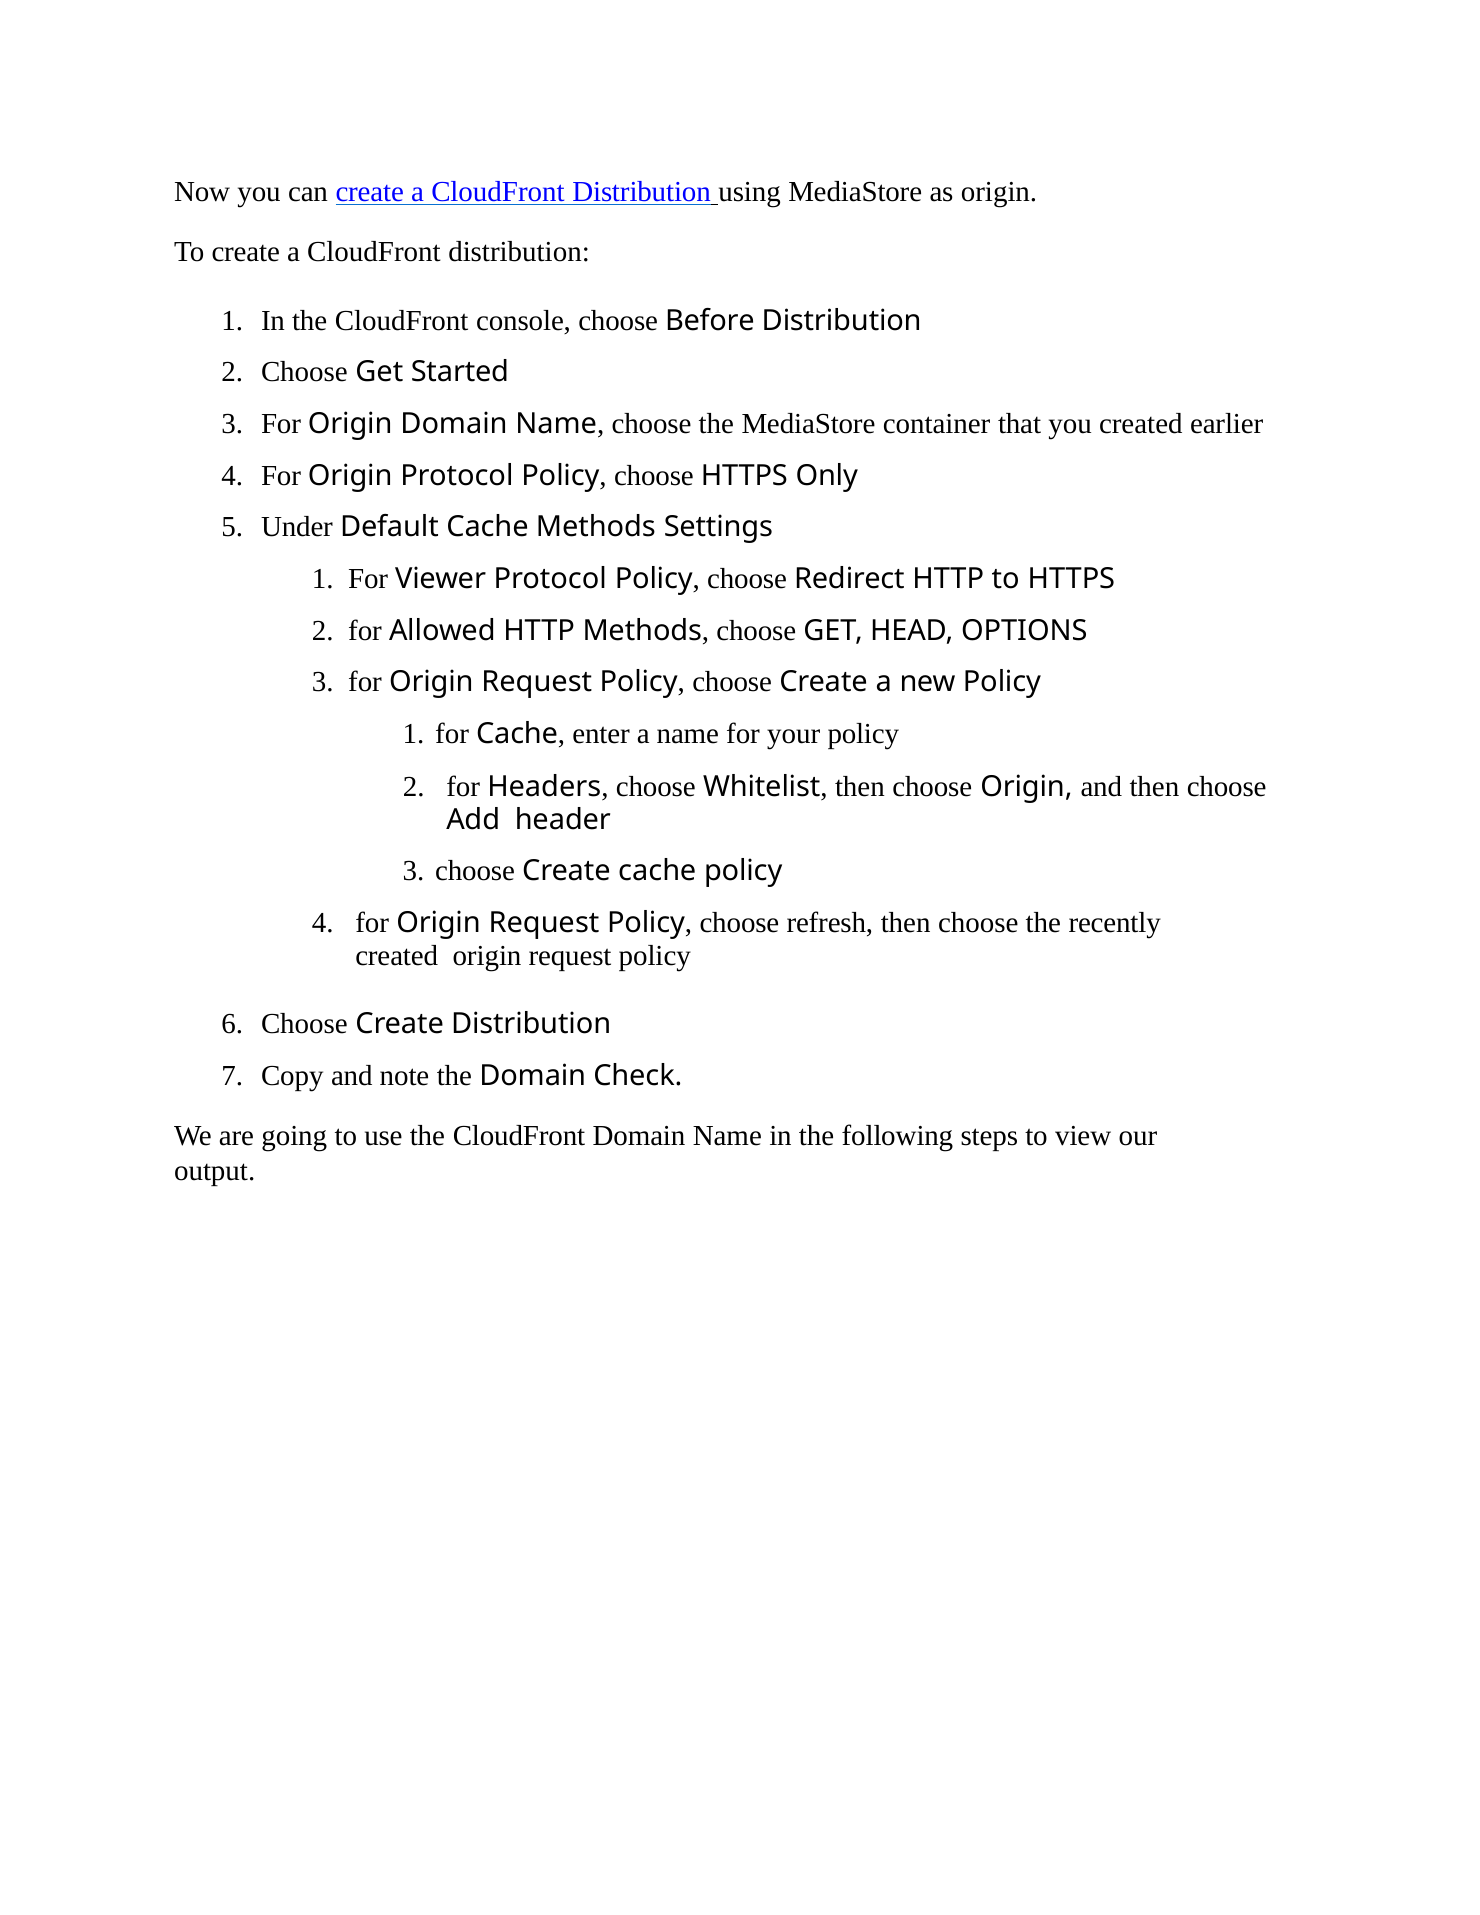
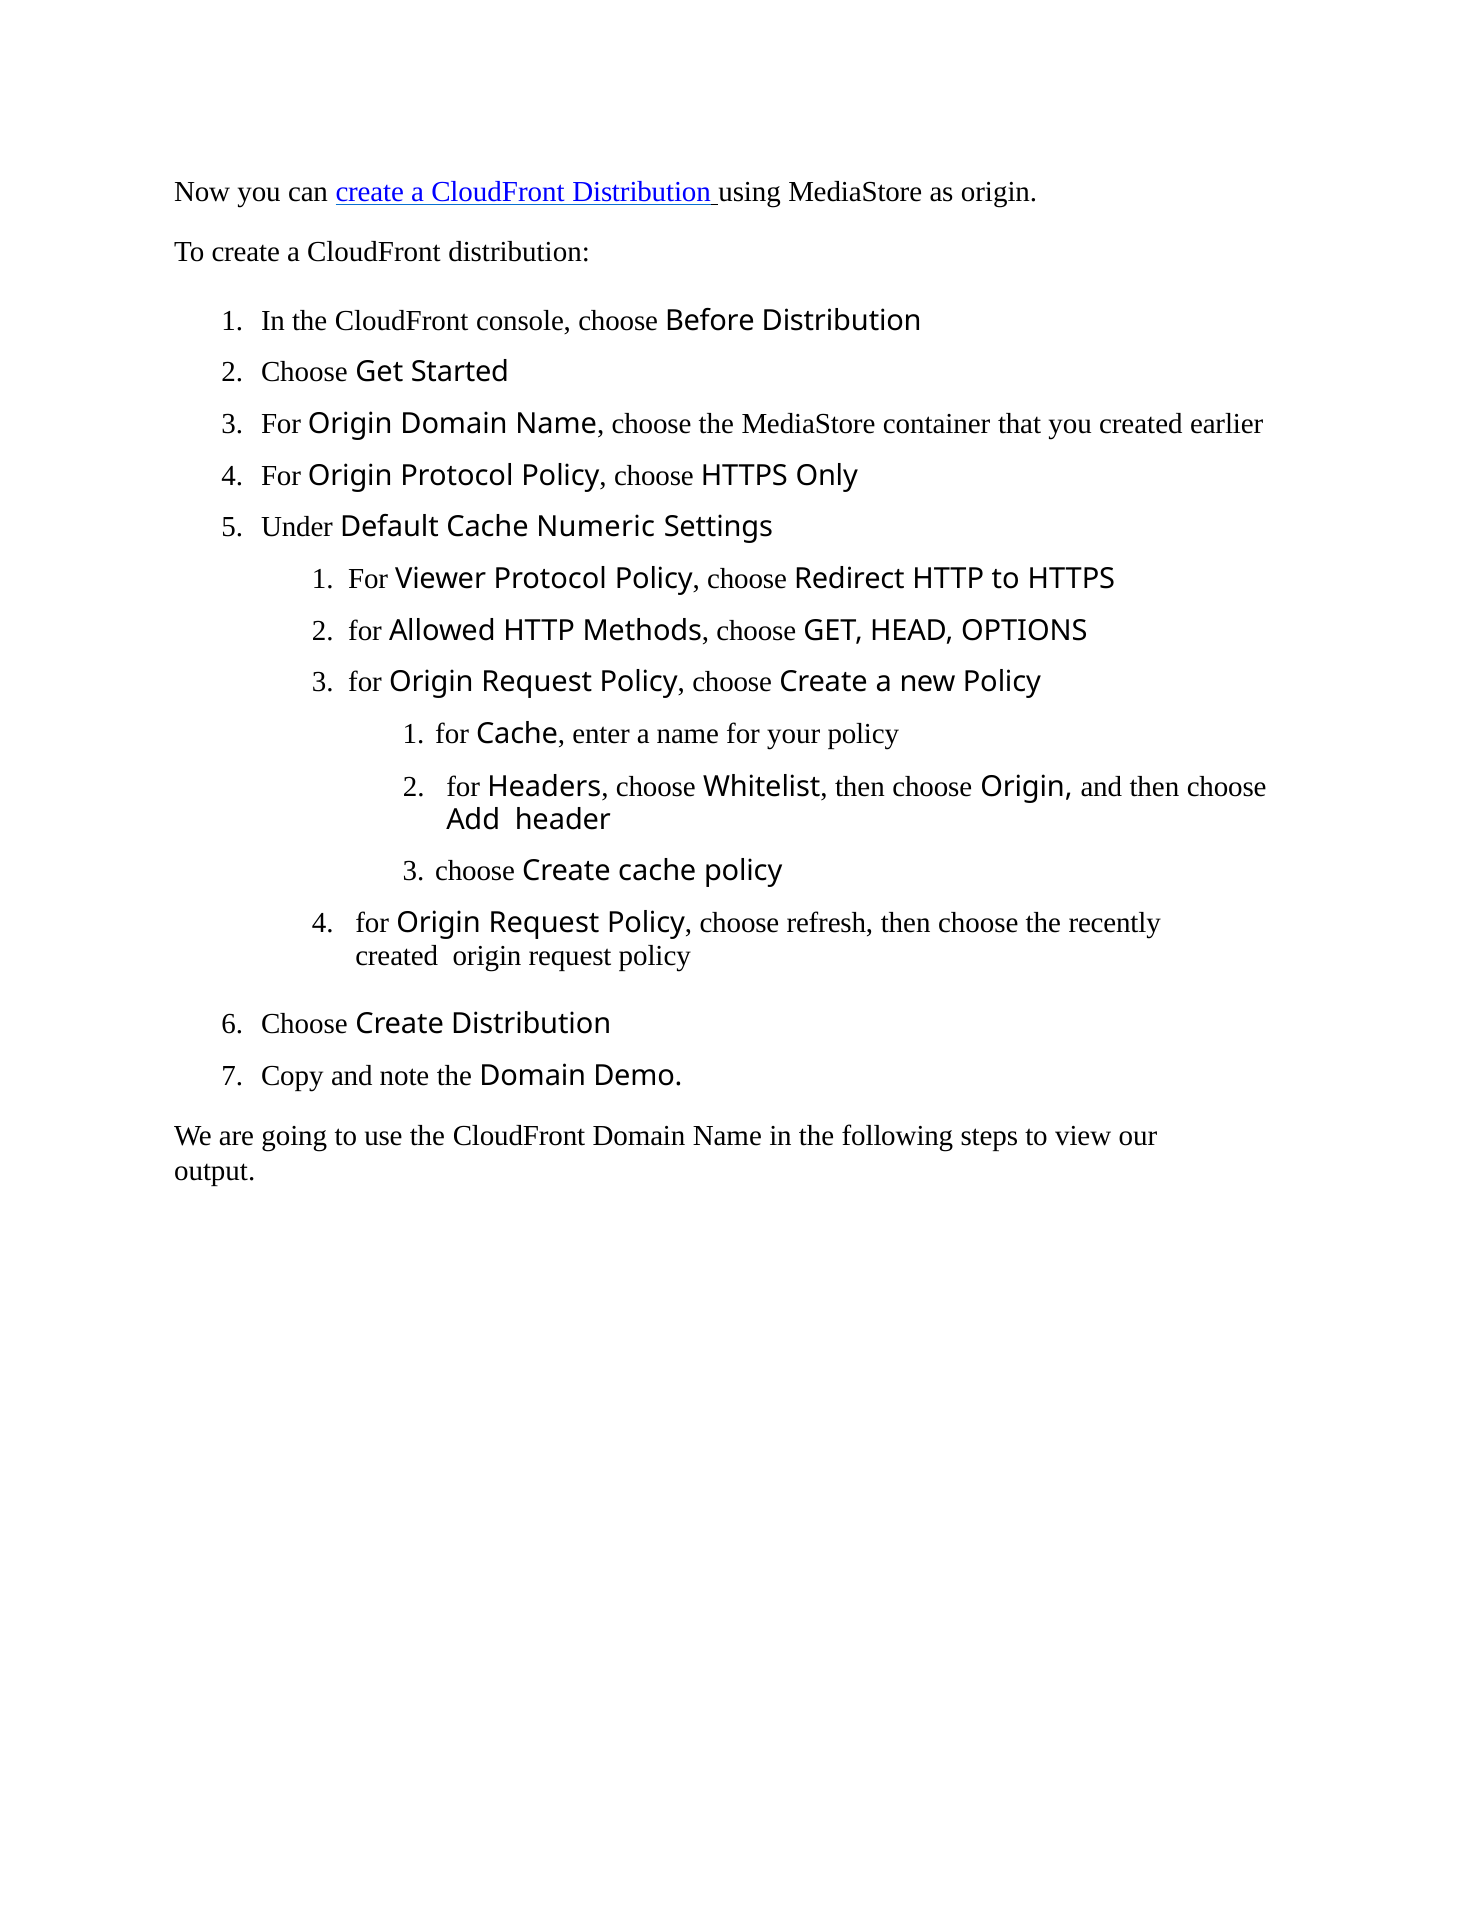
Cache Methods: Methods -> Numeric
Check: Check -> Demo
